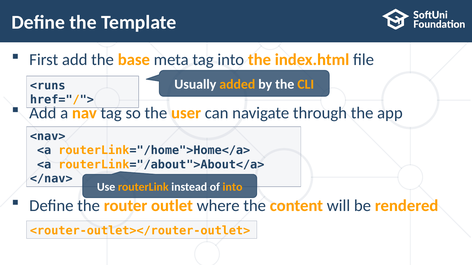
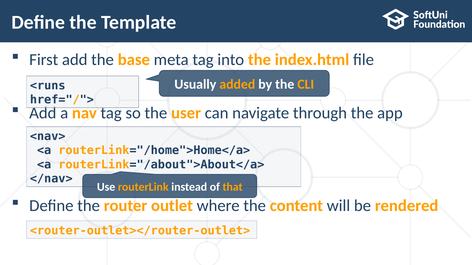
of into: into -> that
